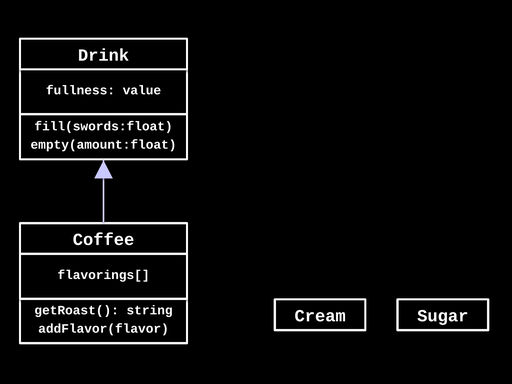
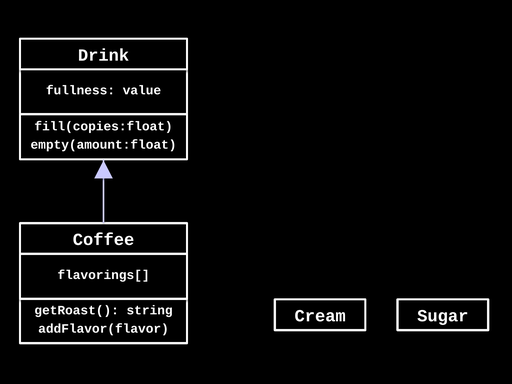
fill(swords:float: fill(swords:float -> fill(copies:float
